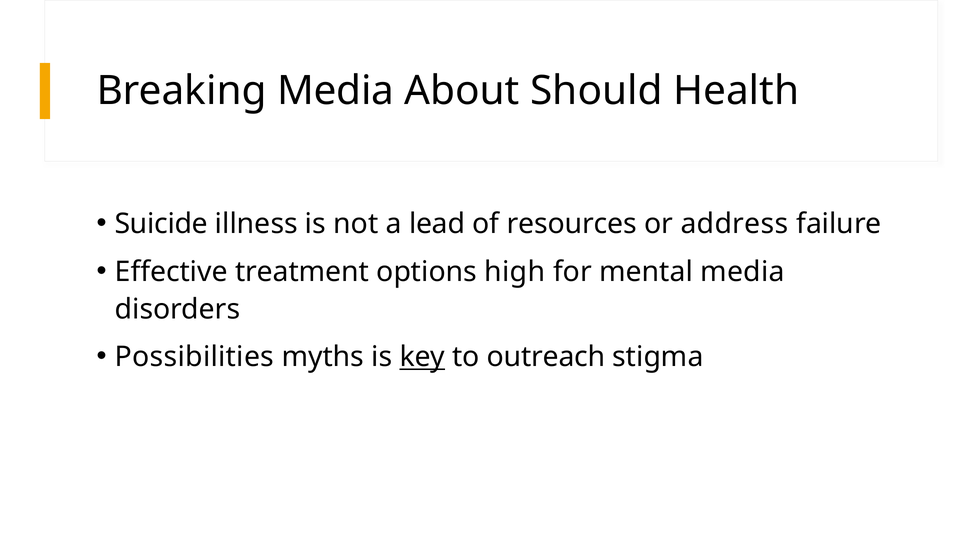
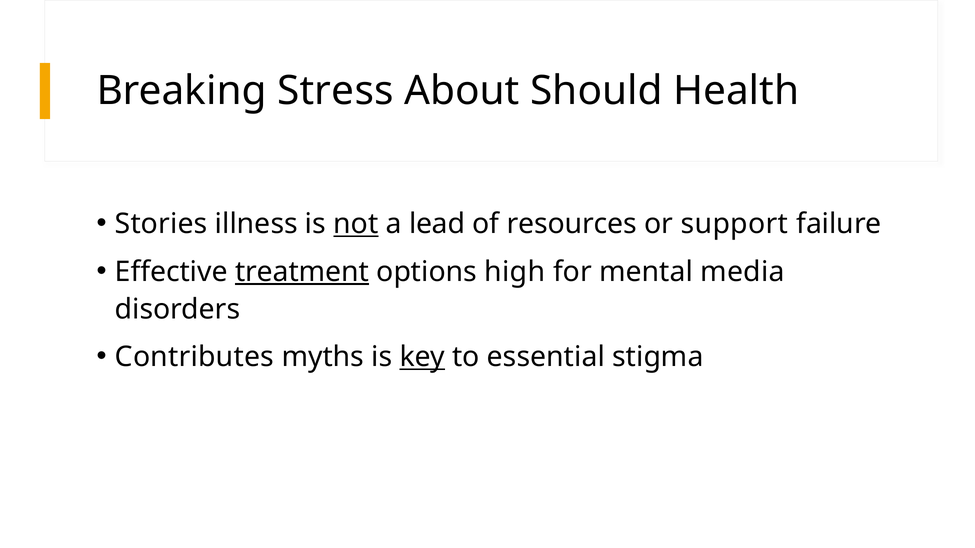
Breaking Media: Media -> Stress
Suicide: Suicide -> Stories
not underline: none -> present
address: address -> support
treatment underline: none -> present
Possibilities: Possibilities -> Contributes
outreach: outreach -> essential
